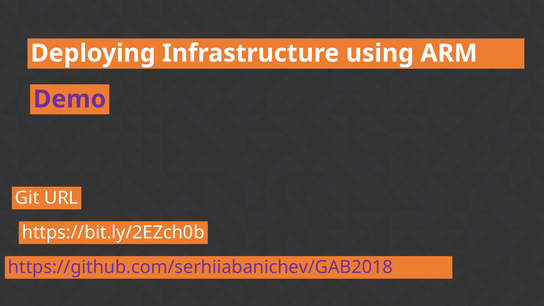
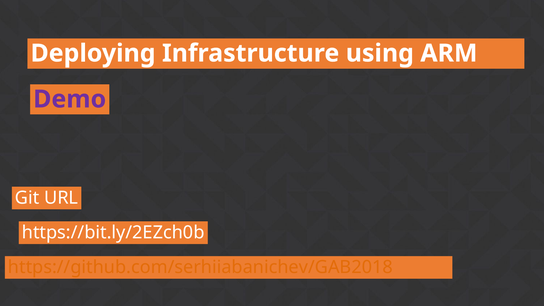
https://github.com/serhiiabanichev/GAB2018 colour: purple -> orange
